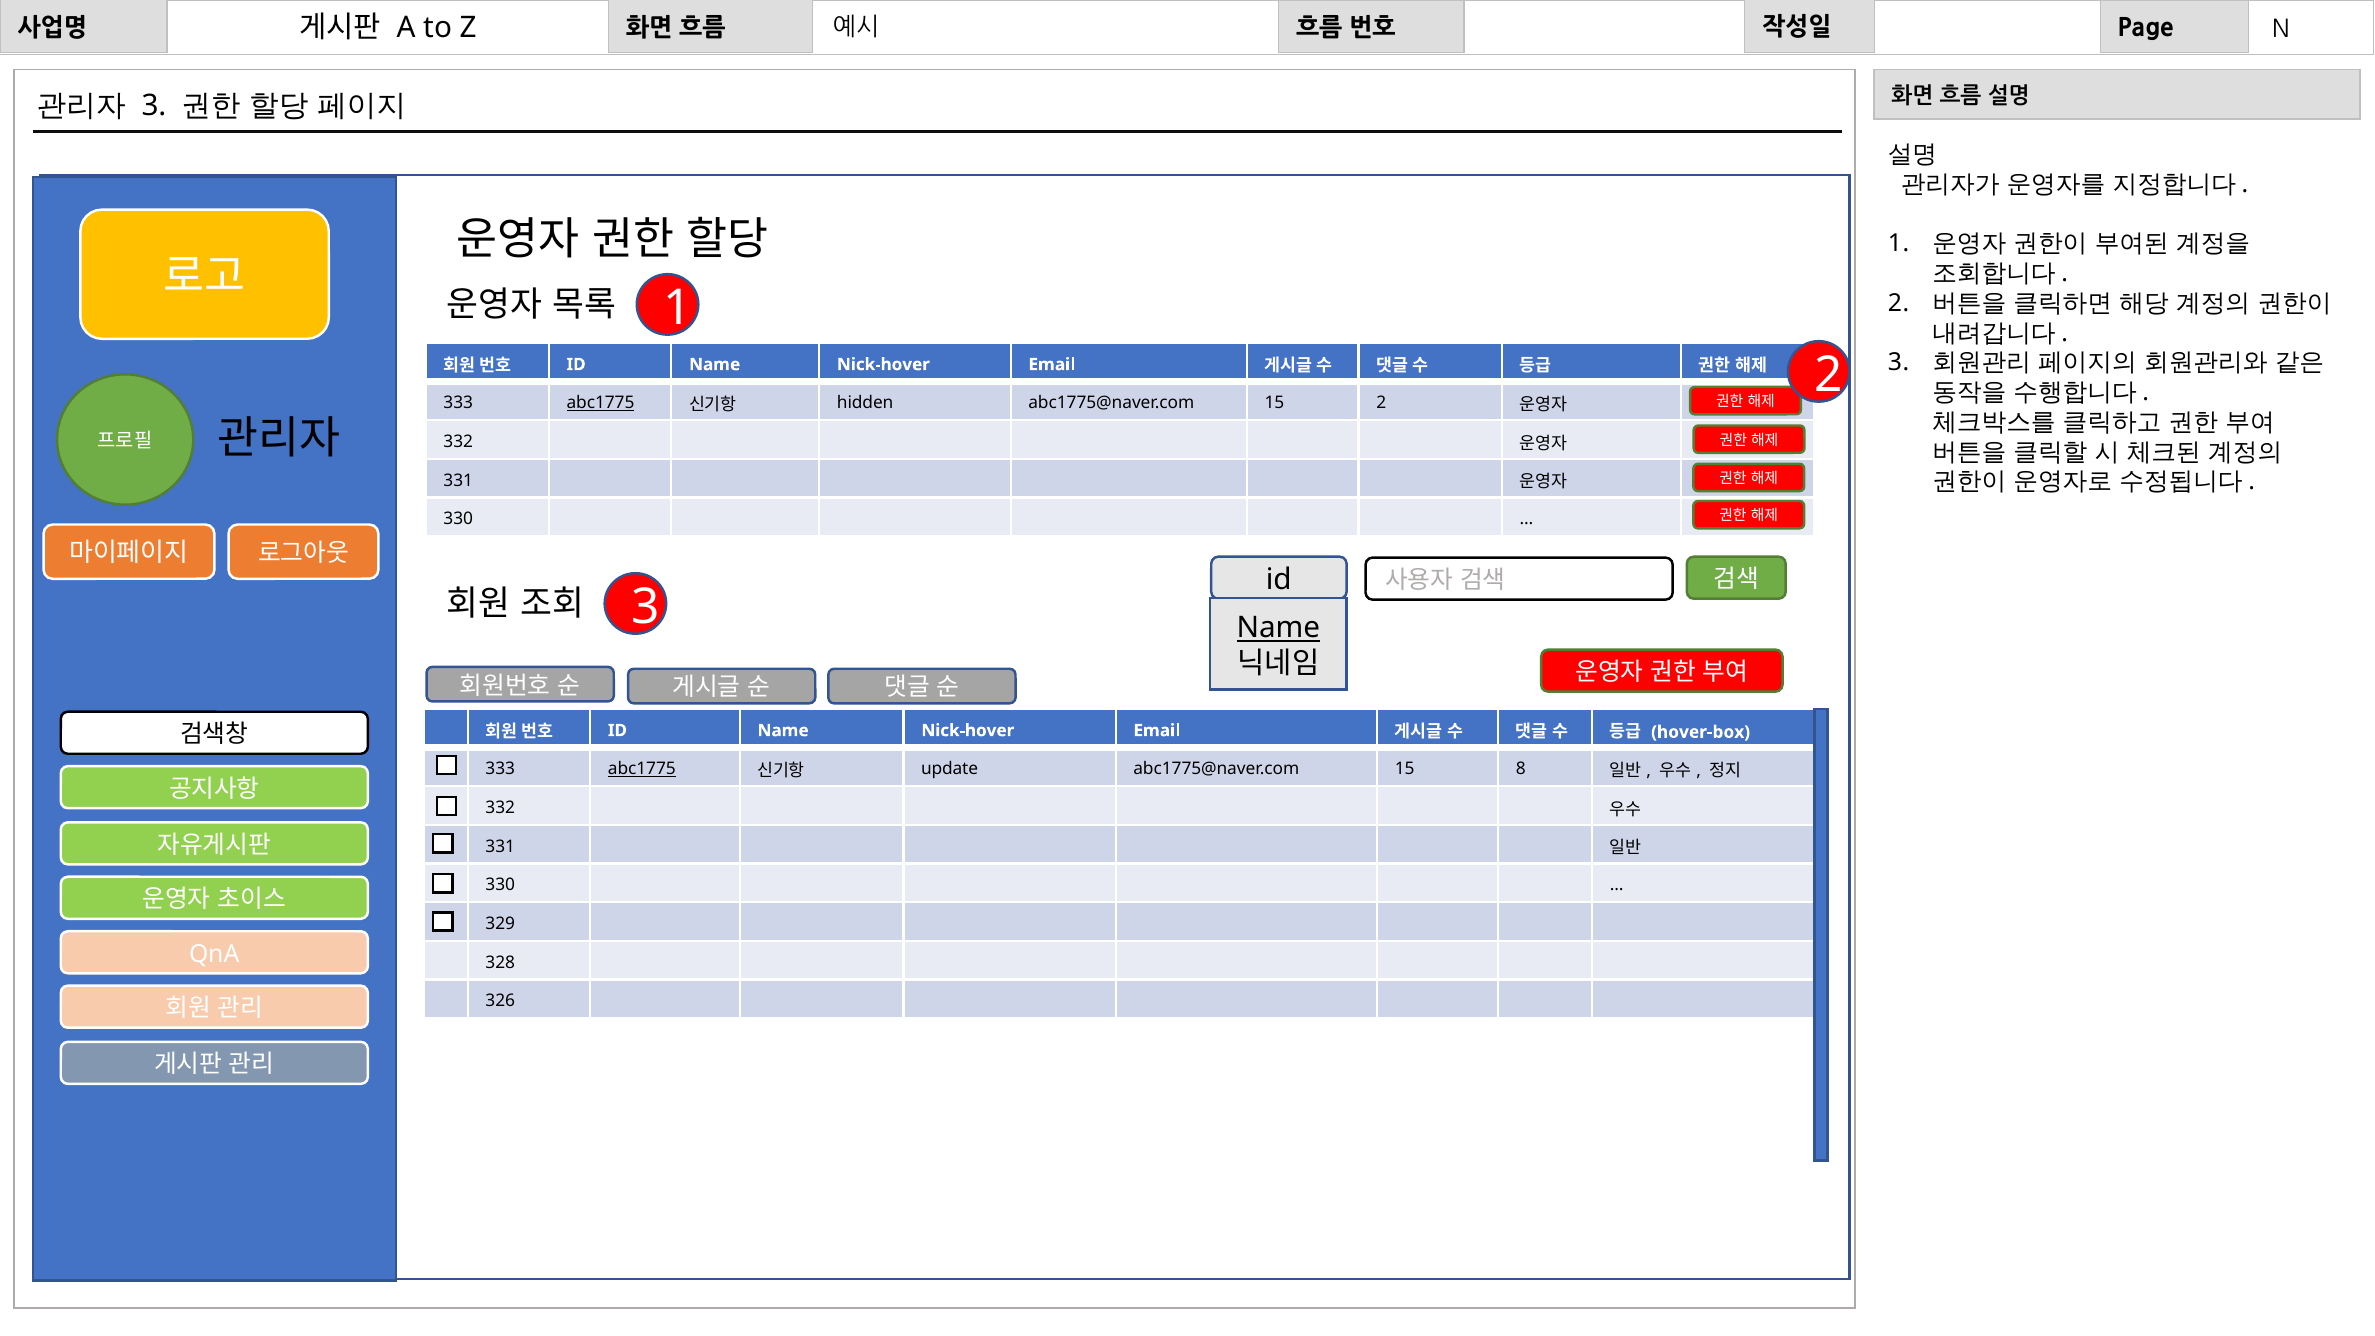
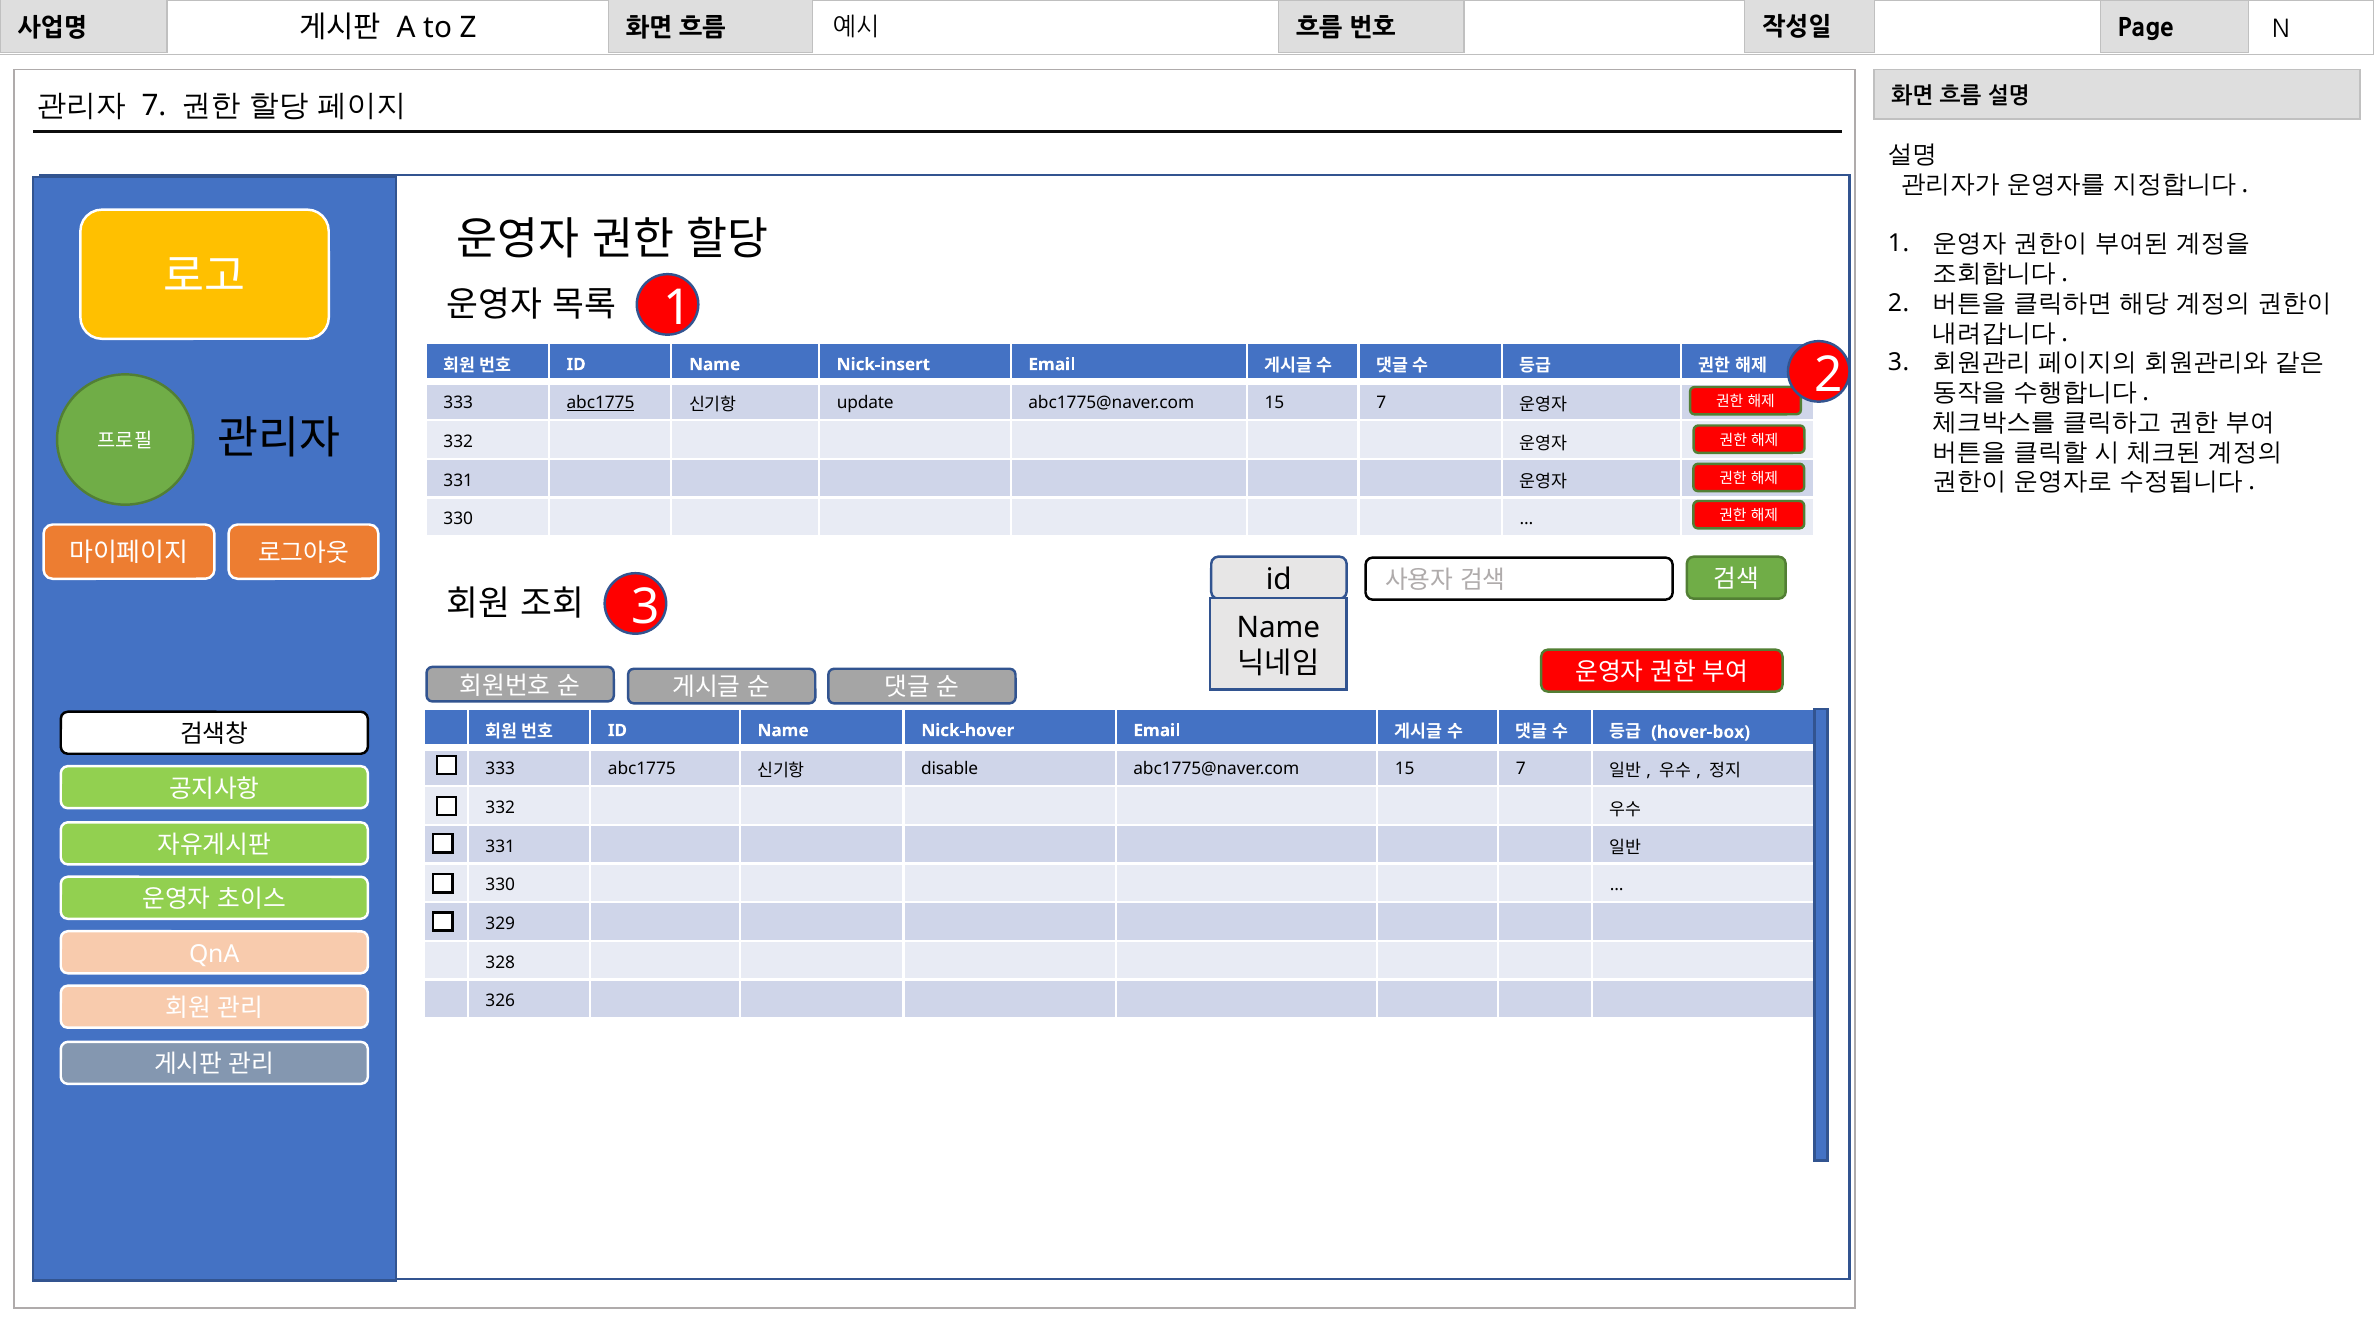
3 at (154, 106): 3 -> 7
Nick-hover at (883, 364): Nick-hover -> Nick-insert
hidden: hidden -> update
2 at (1381, 403): 2 -> 7
Name at (1278, 628) underline: present -> none
abc1775 at (642, 769) underline: present -> none
update: update -> disable
8 at (1521, 769): 8 -> 7
